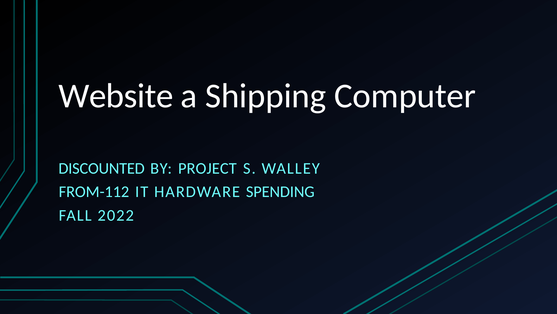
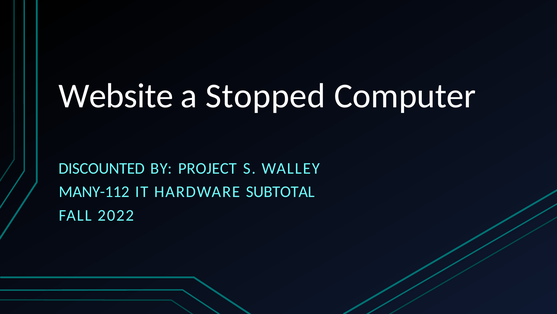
Shipping: Shipping -> Stopped
FROM-112: FROM-112 -> MANY-112
SPENDING: SPENDING -> SUBTOTAL
